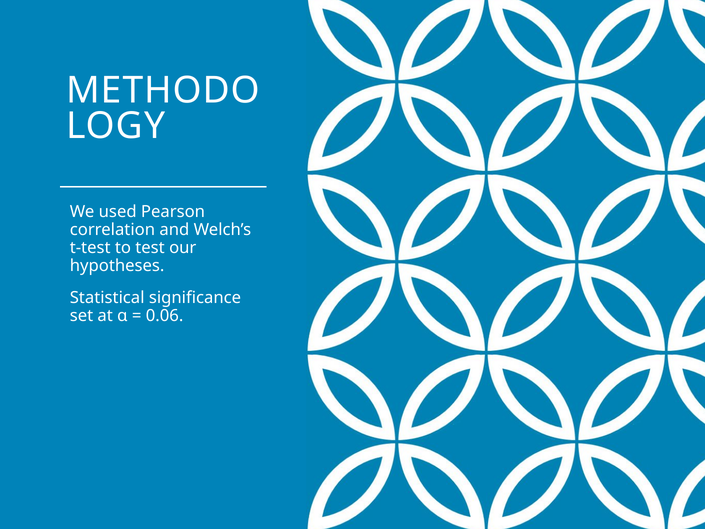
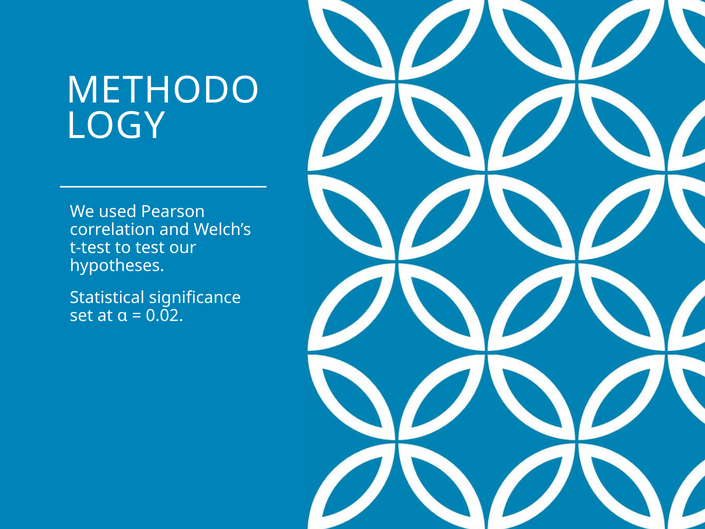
0.06: 0.06 -> 0.02
